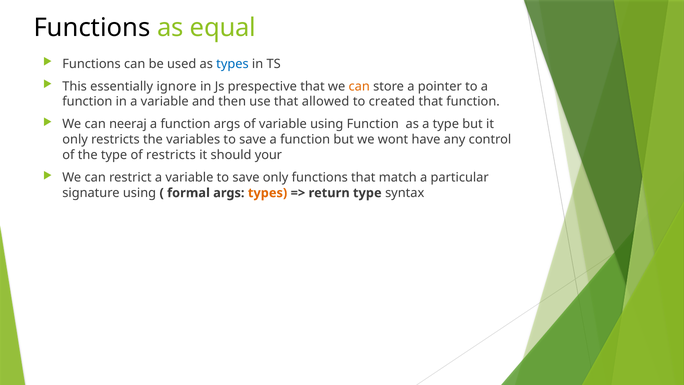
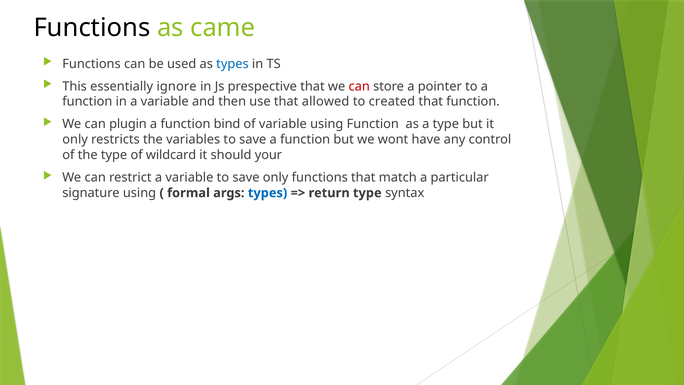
equal: equal -> came
can at (359, 86) colour: orange -> red
neeraj: neeraj -> plugin
function args: args -> bind
of restricts: restricts -> wildcard
types at (268, 193) colour: orange -> blue
